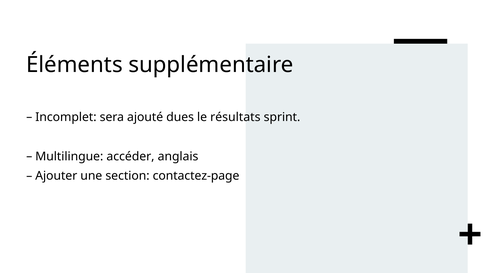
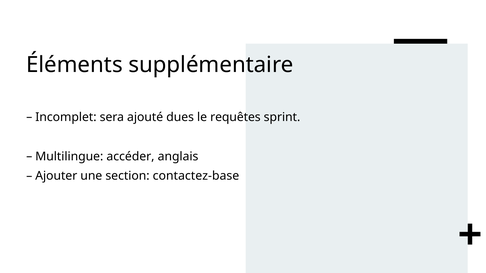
résultats: résultats -> requêtes
contactez-page: contactez-page -> contactez-base
